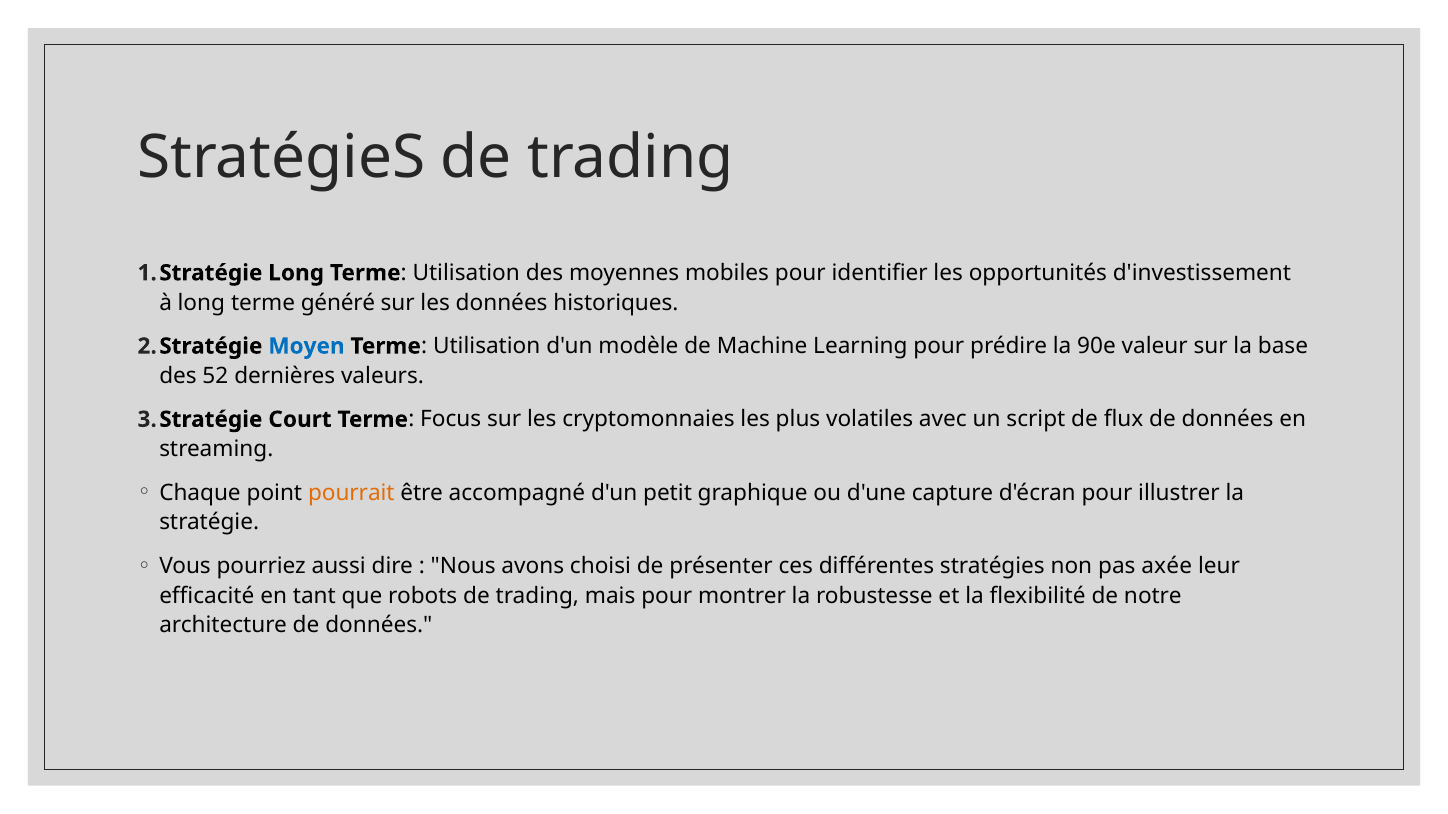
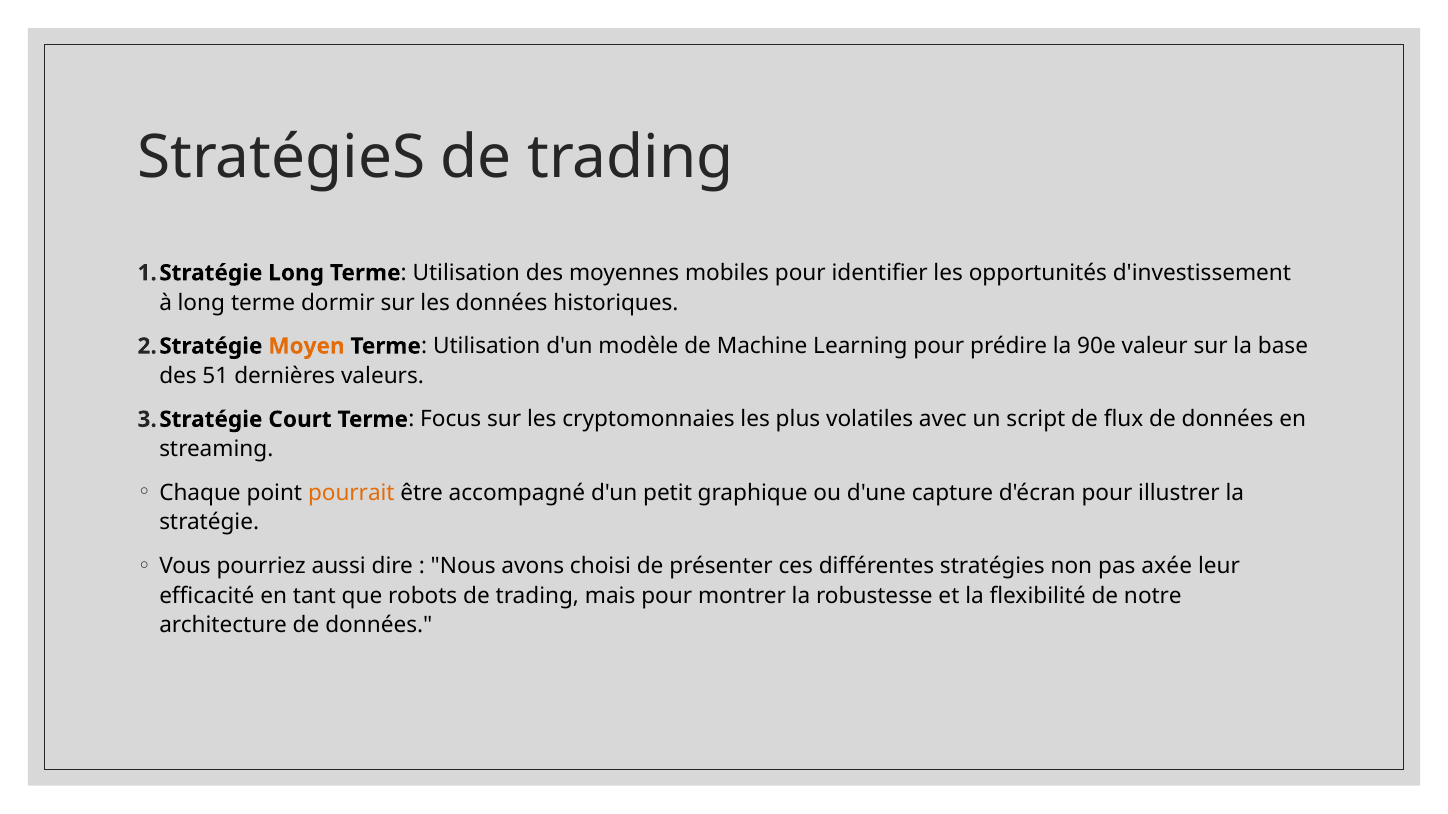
généré: généré -> dormir
Moyen colour: blue -> orange
52: 52 -> 51
